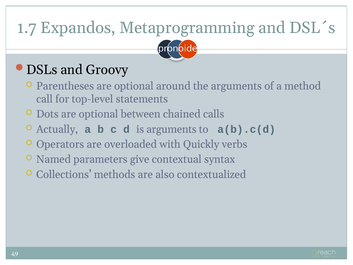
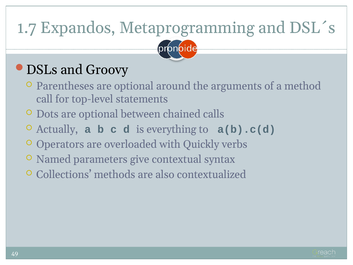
is arguments: arguments -> everything
